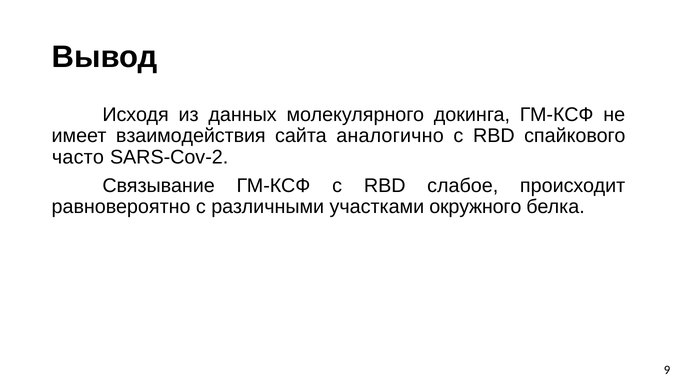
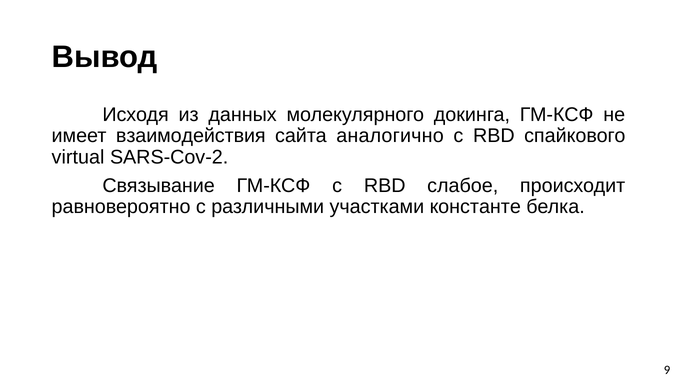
часто: часто -> virtual
окружного: окружного -> константе
